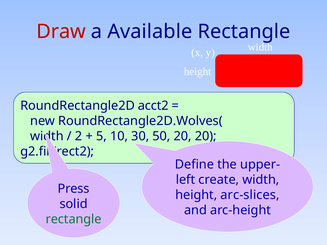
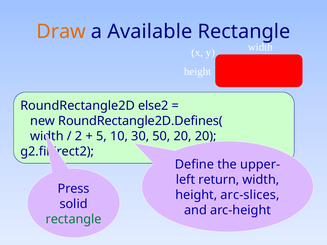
Draw colour: red -> orange
acct2: acct2 -> else2
RoundRectangle2D.Wolves(: RoundRectangle2D.Wolves( -> RoundRectangle2D.Defines(
create: create -> return
